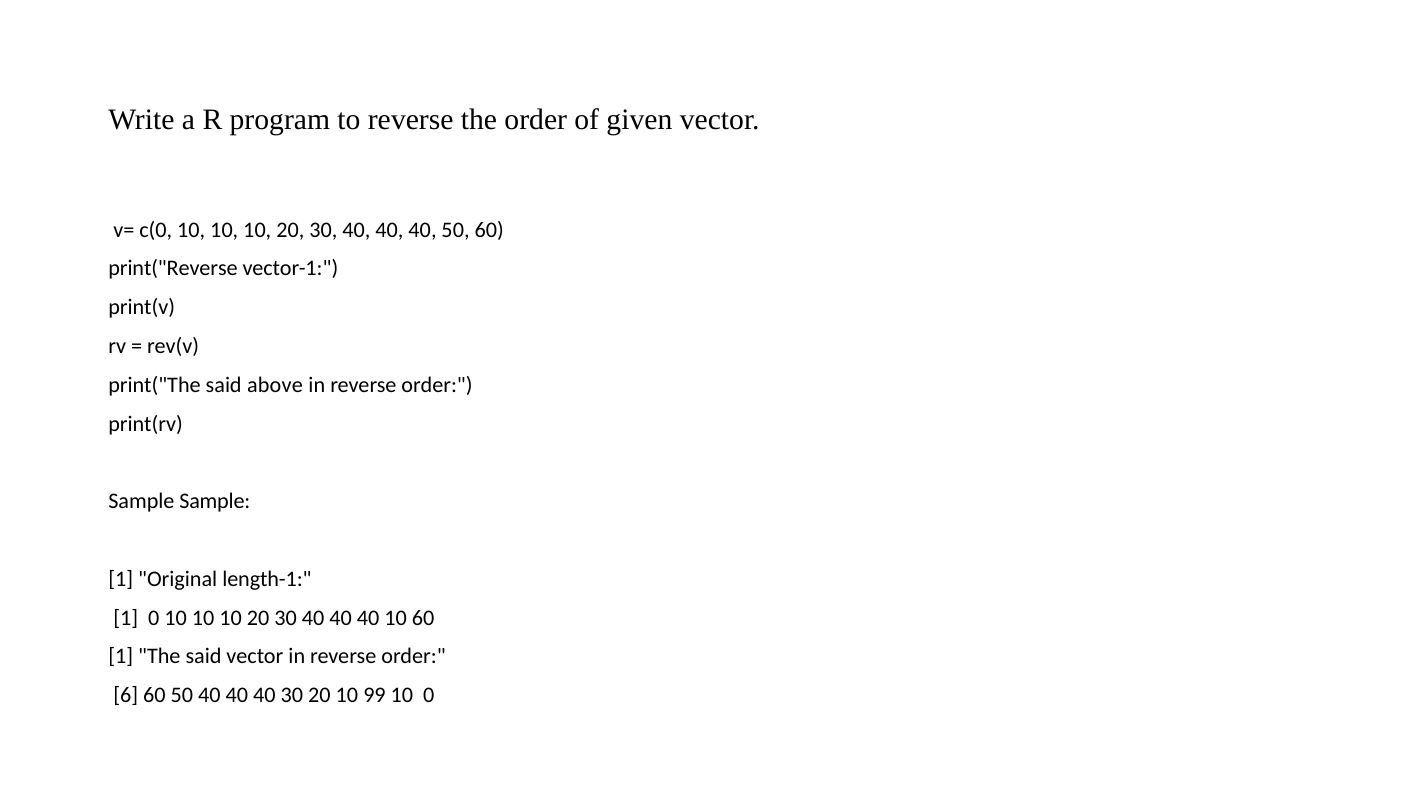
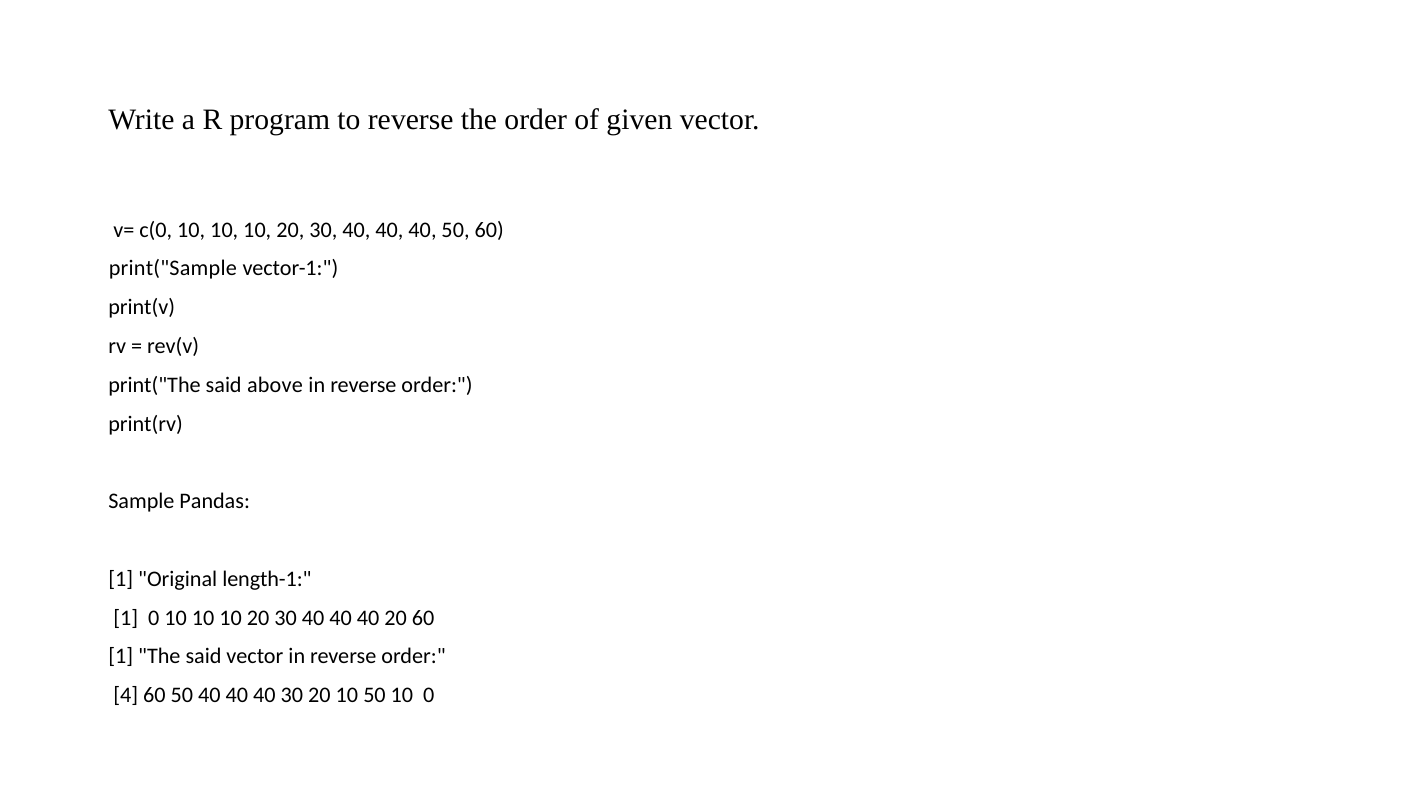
print("Reverse: print("Reverse -> print("Sample
Sample Sample: Sample -> Pandas
40 10: 10 -> 20
6: 6 -> 4
10 99: 99 -> 50
